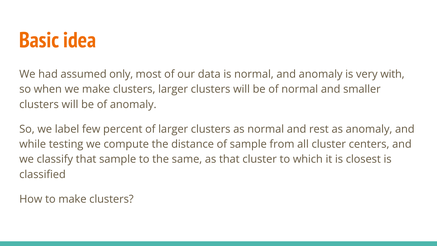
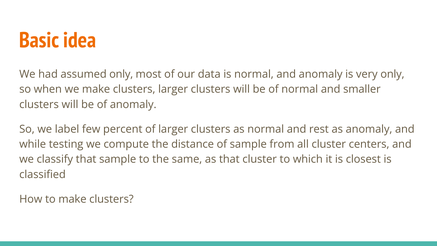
very with: with -> only
